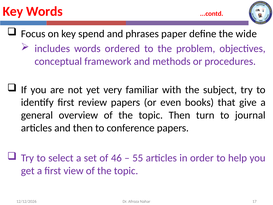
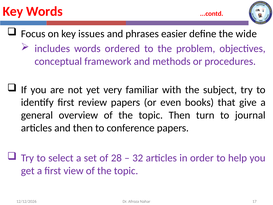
spend: spend -> issues
paper: paper -> easier
46: 46 -> 28
55: 55 -> 32
